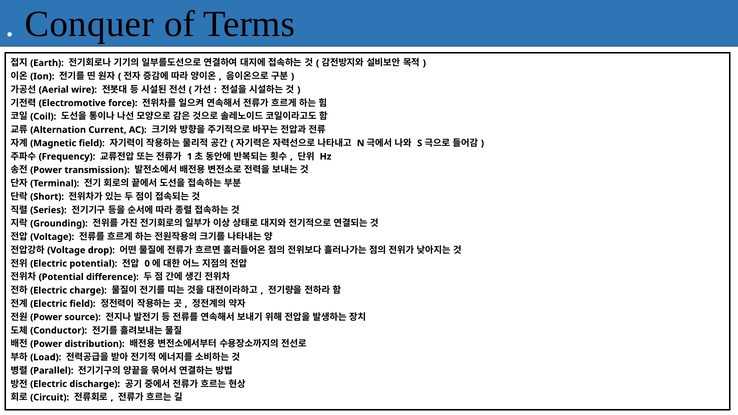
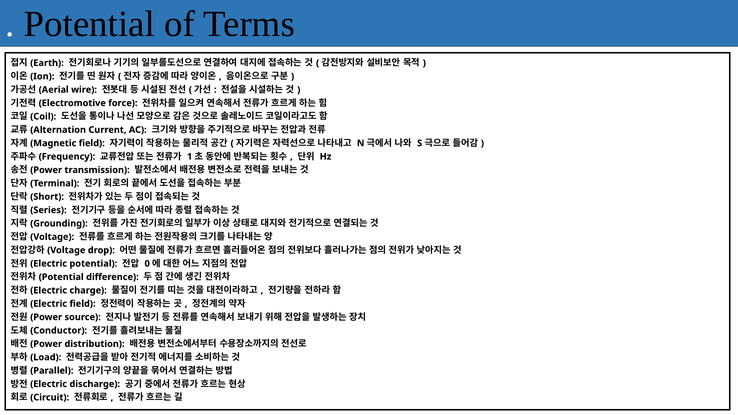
Conquer at (89, 24): Conquer -> Potential
